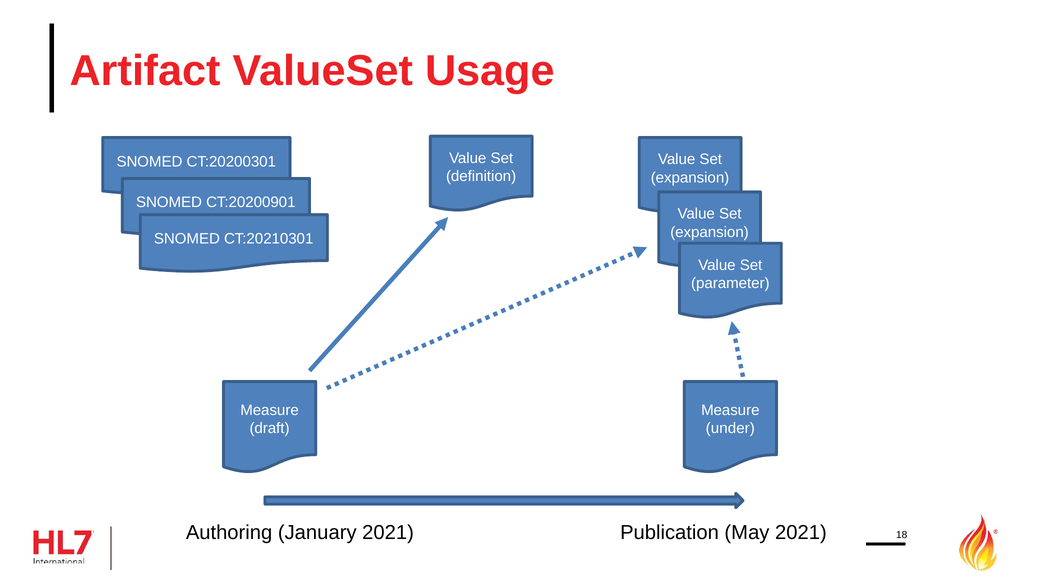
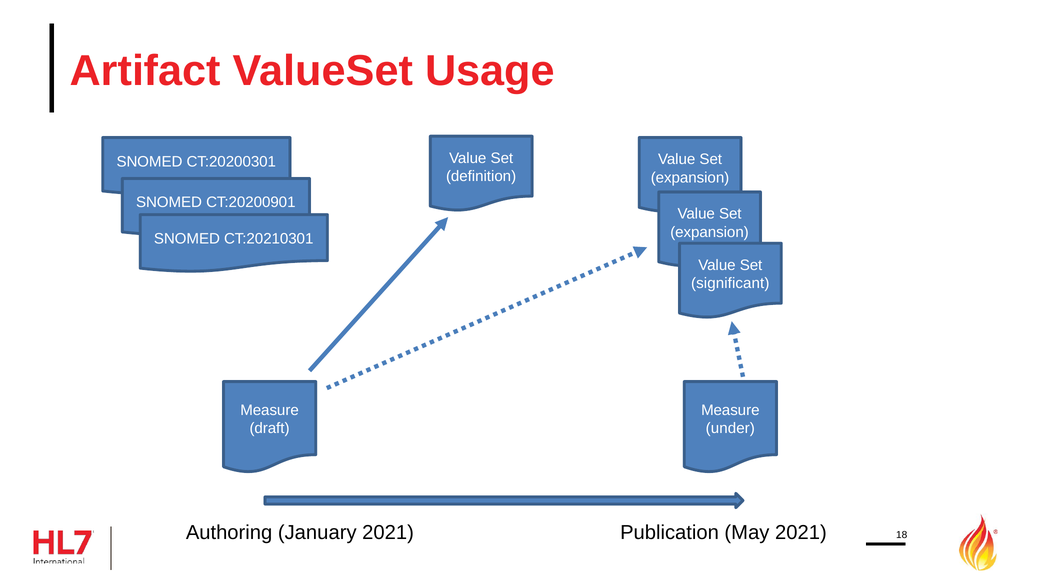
parameter: parameter -> significant
